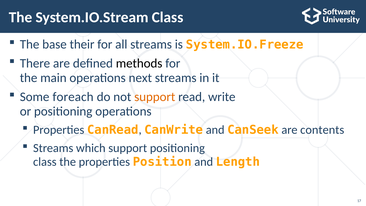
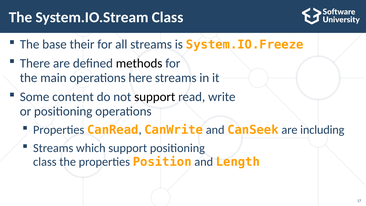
next: next -> here
foreach: foreach -> content
support at (155, 97) colour: orange -> black
contents: contents -> including
